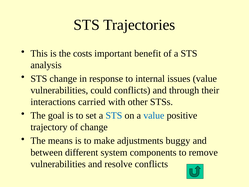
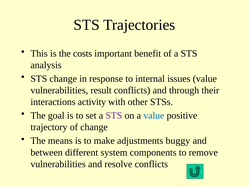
could: could -> result
carried: carried -> activity
STS at (114, 115) colour: blue -> purple
